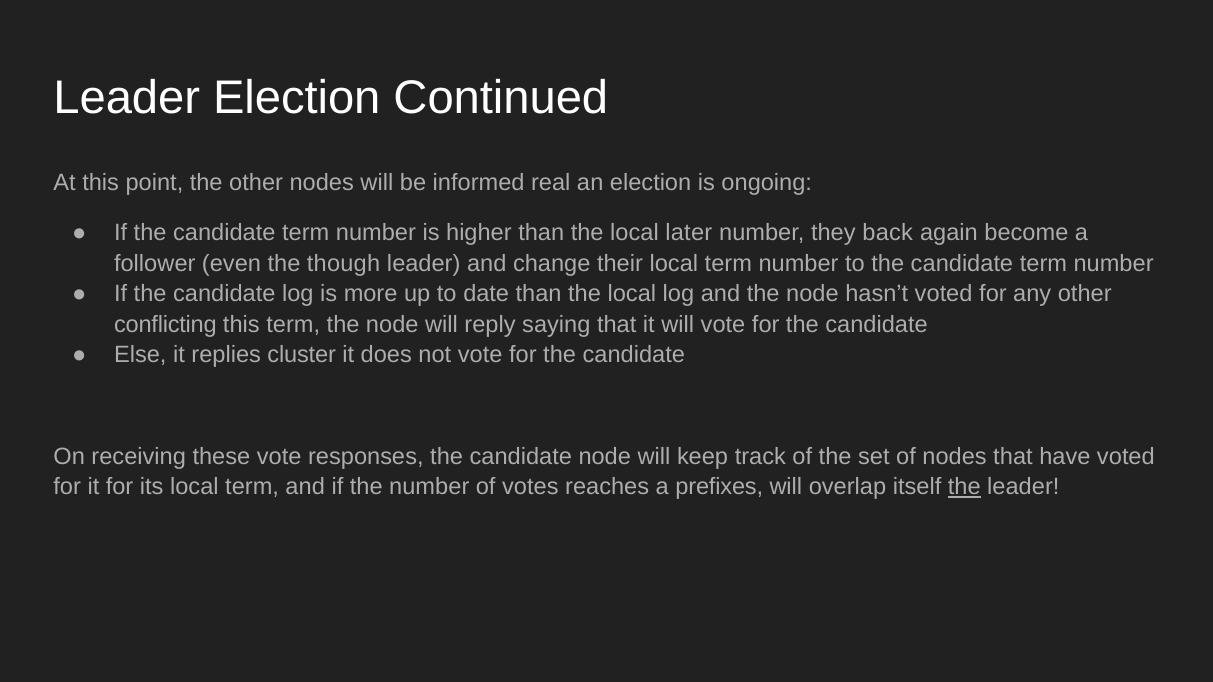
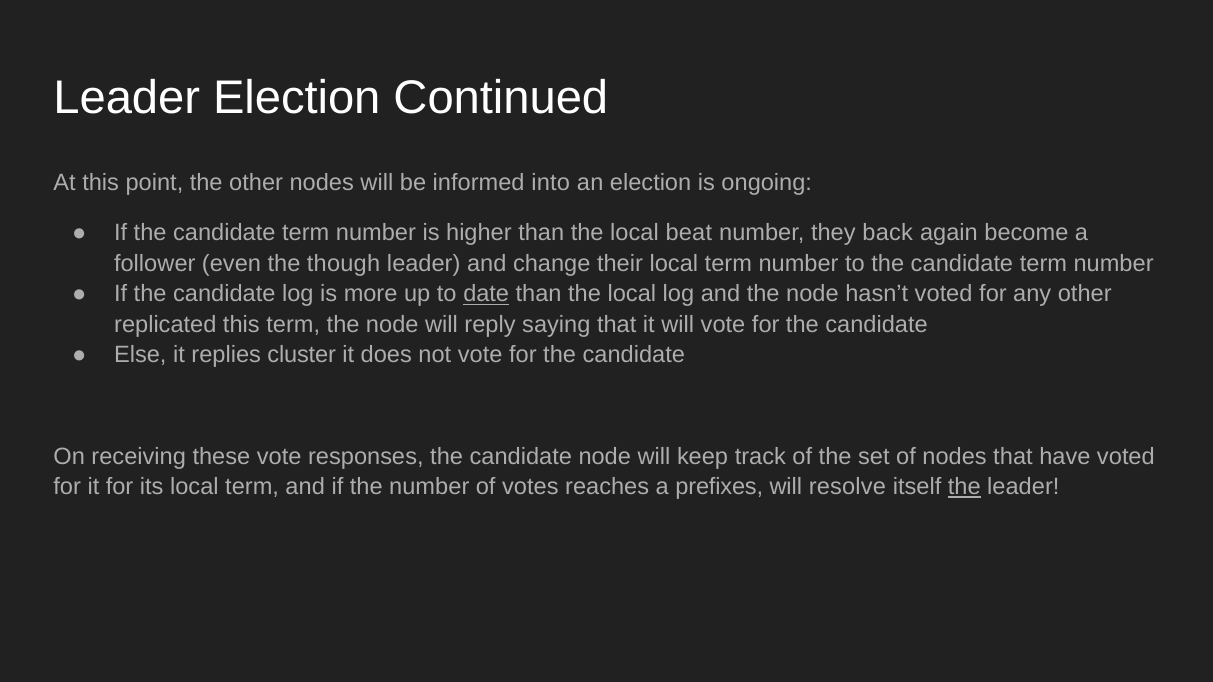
real: real -> into
later: later -> beat
date underline: none -> present
conflicting: conflicting -> replicated
overlap: overlap -> resolve
